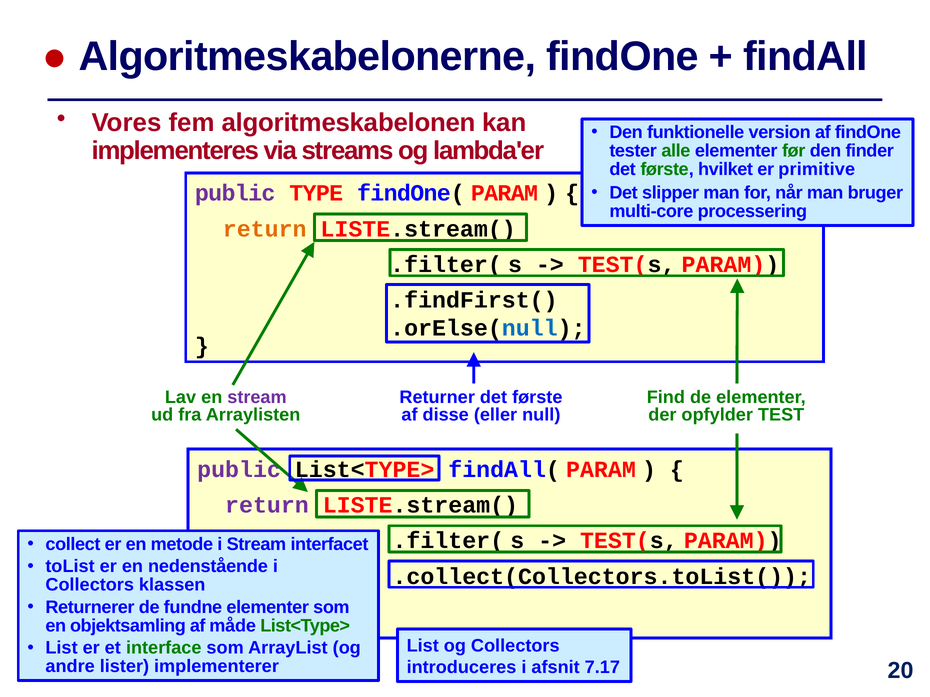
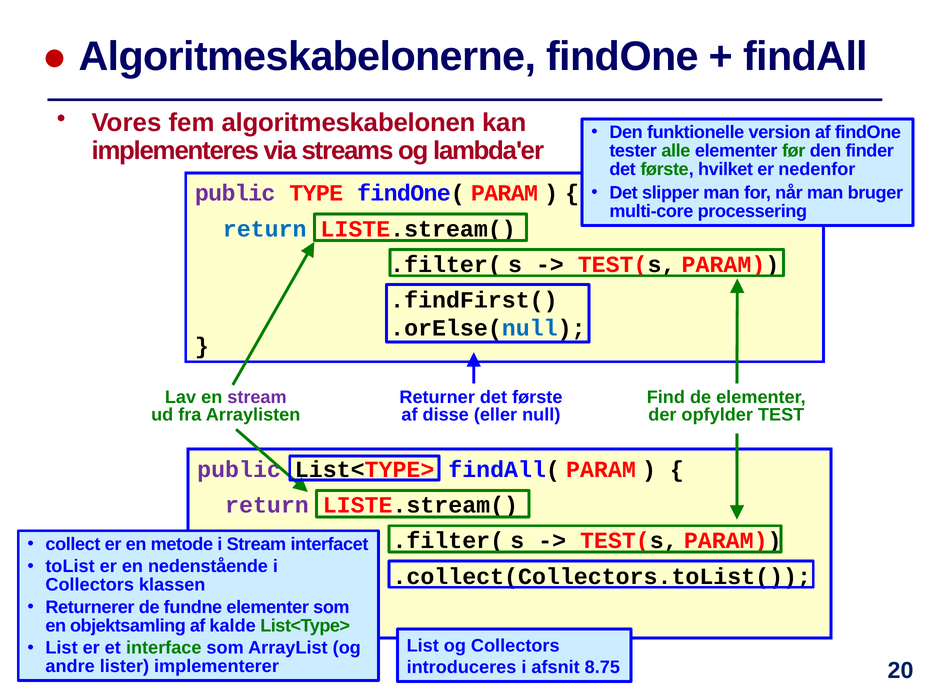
primitive: primitive -> nedenfor
return at (265, 229) colour: orange -> blue
måde: måde -> kalde
7.17: 7.17 -> 8.75
